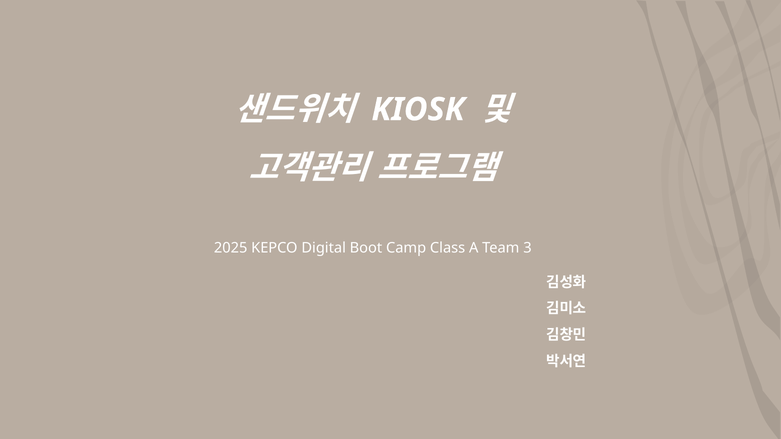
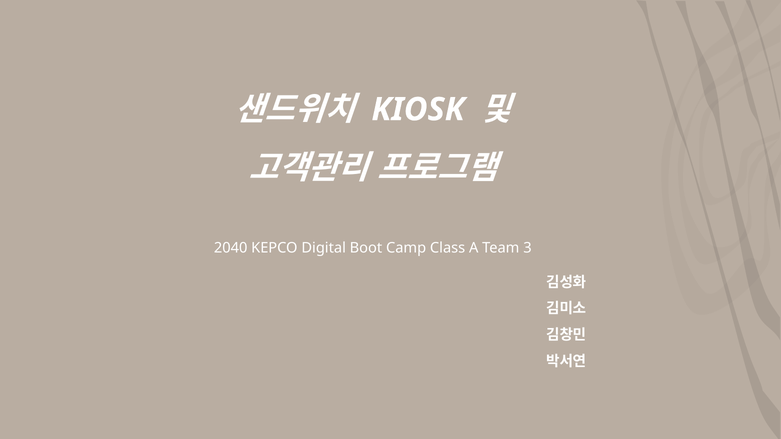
2025: 2025 -> 2040
